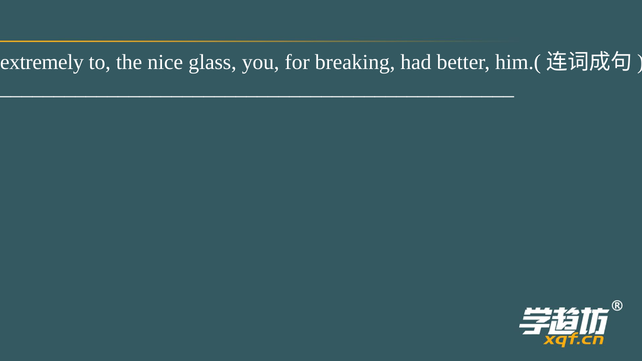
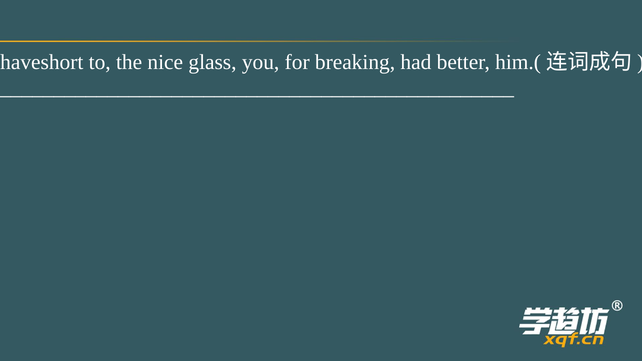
extremely: extremely -> haveshort
